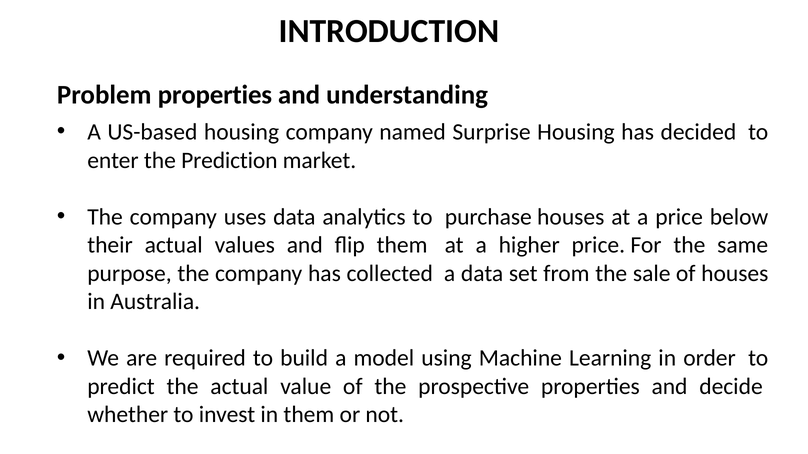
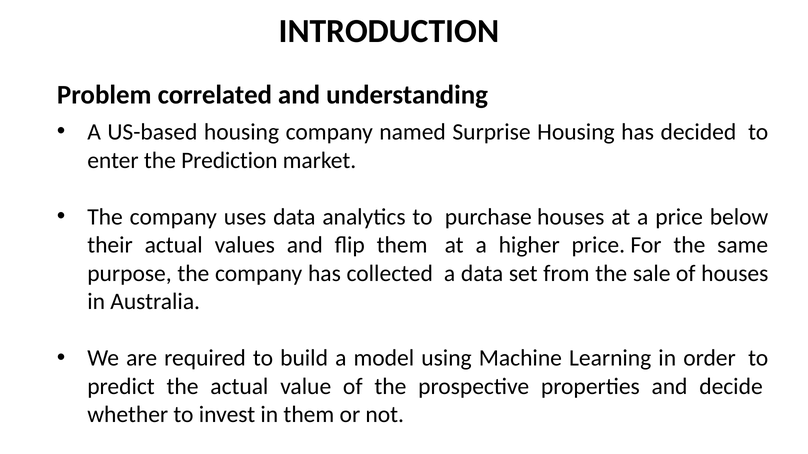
Problem properties: properties -> correlated
